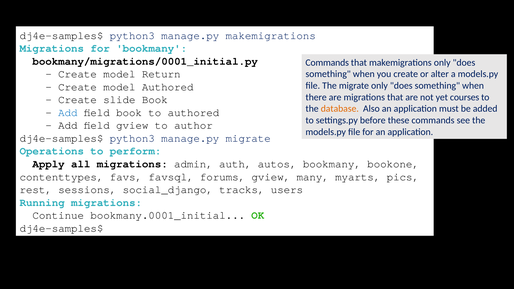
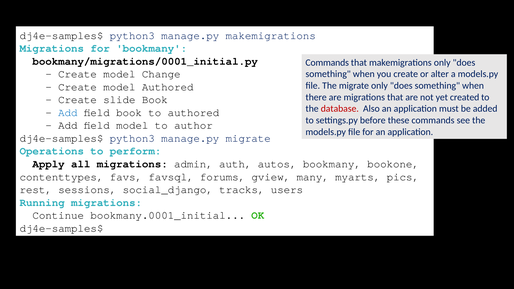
Return: Return -> Change
courses: courses -> created
database colour: orange -> red
field gview: gview -> model
